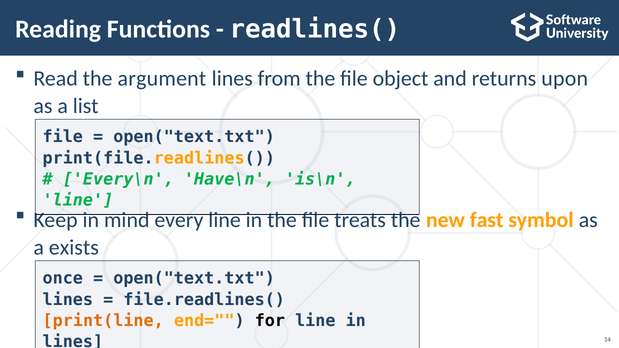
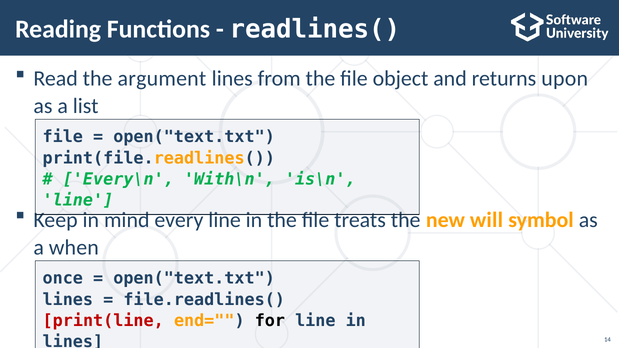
Have\n: Have\n -> With\n
fast: fast -> will
exists: exists -> when
print(line colour: orange -> red
